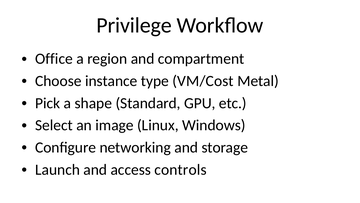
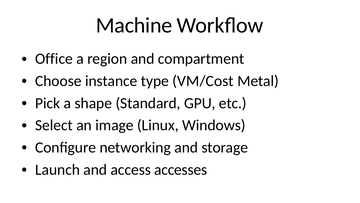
Privilege: Privilege -> Machine
controls: controls -> accesses
